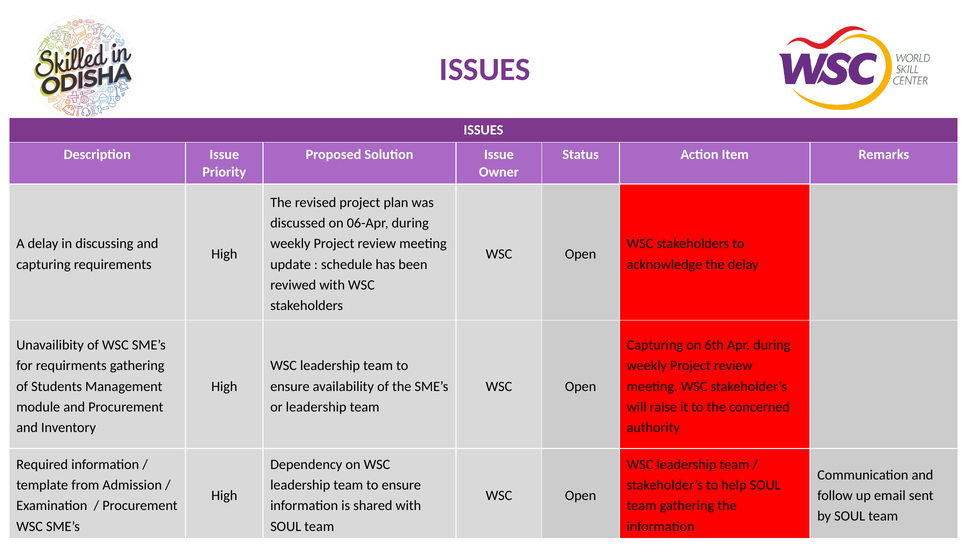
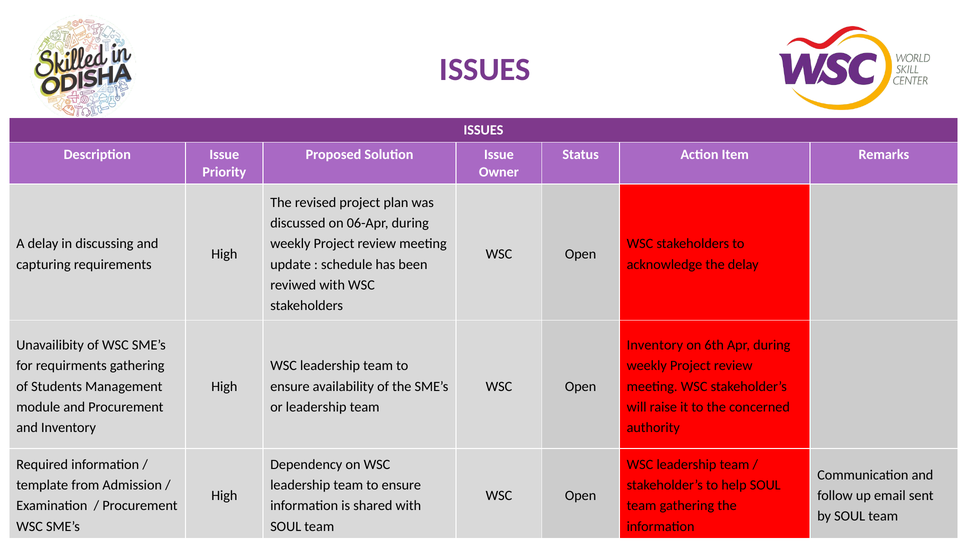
Capturing at (655, 345): Capturing -> Inventory
